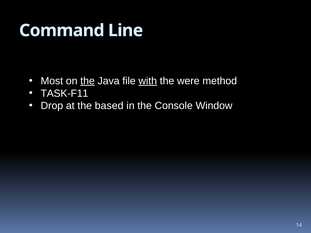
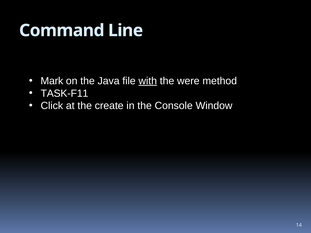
Most: Most -> Mark
the at (88, 81) underline: present -> none
Drop: Drop -> Click
based: based -> create
